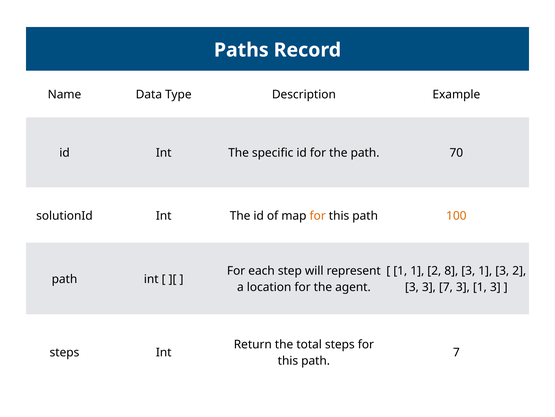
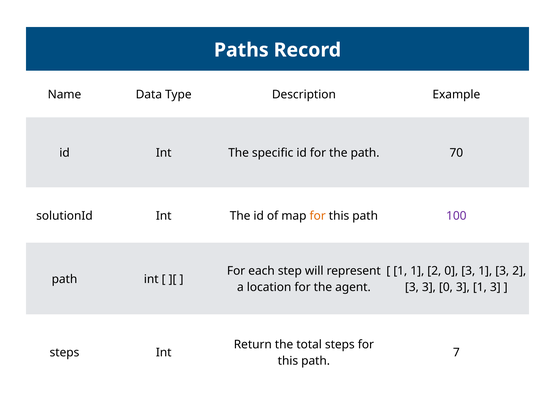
100 colour: orange -> purple
2 8: 8 -> 0
3 7: 7 -> 0
